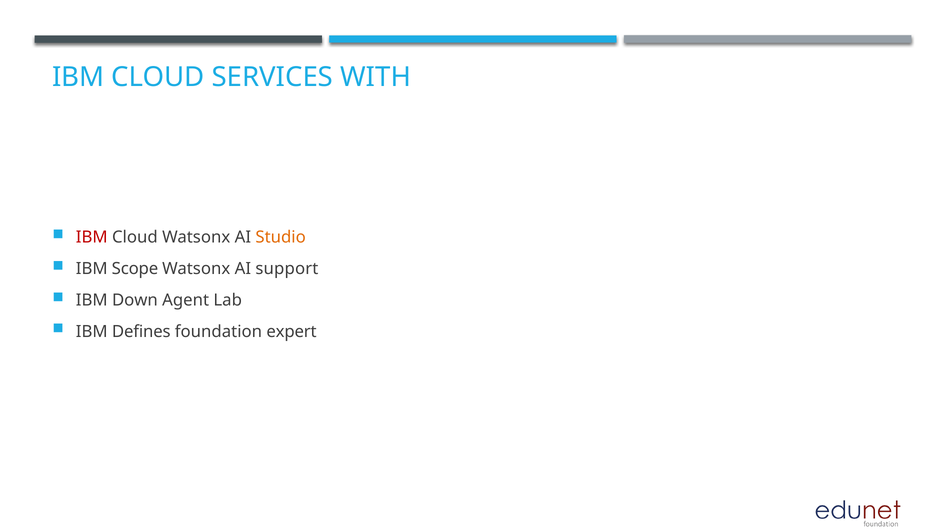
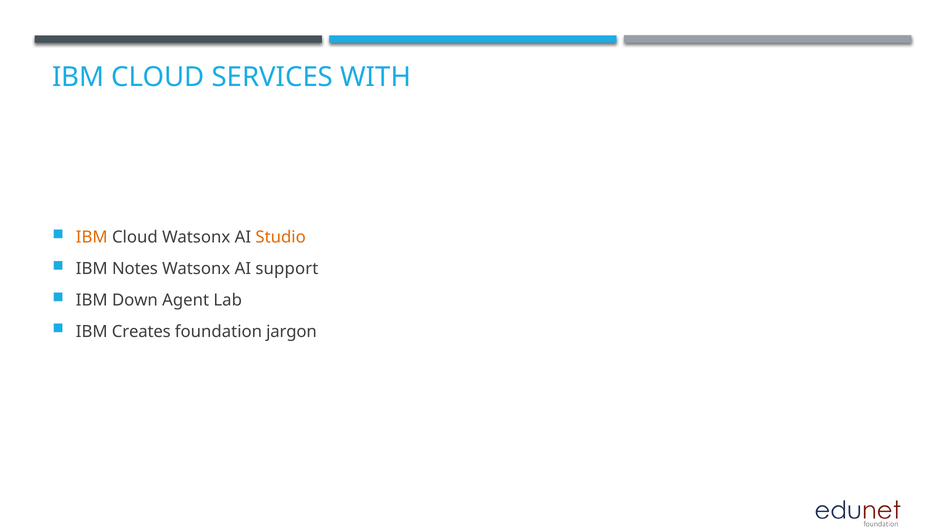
IBM at (92, 237) colour: red -> orange
Scope: Scope -> Notes
Defines: Defines -> Creates
expert: expert -> jargon
